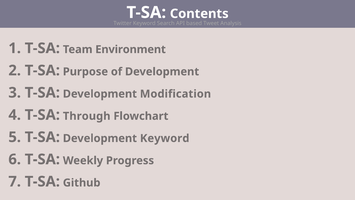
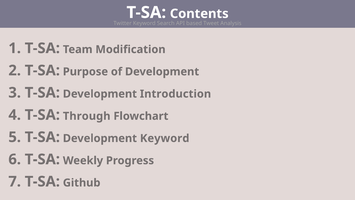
Environment: Environment -> Modification
Modification: Modification -> Introduction
